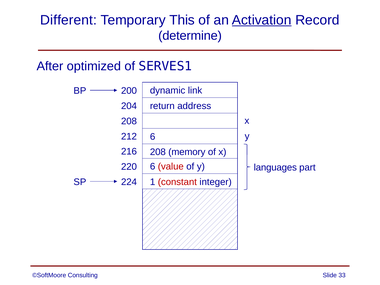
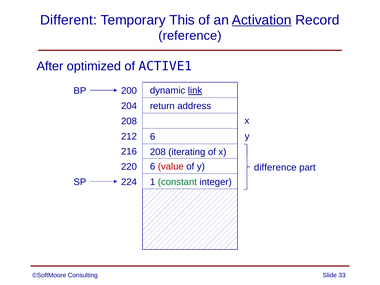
determine: determine -> reference
SERVES1: SERVES1 -> ACTIVE1
link underline: none -> present
memory: memory -> iterating
languages: languages -> difference
constant colour: red -> green
